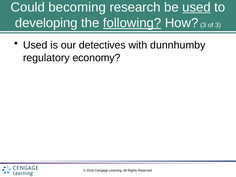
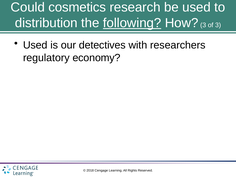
becoming: becoming -> cosmetics
used at (197, 7) underline: present -> none
developing: developing -> distribution
dunnhumby: dunnhumby -> researchers
